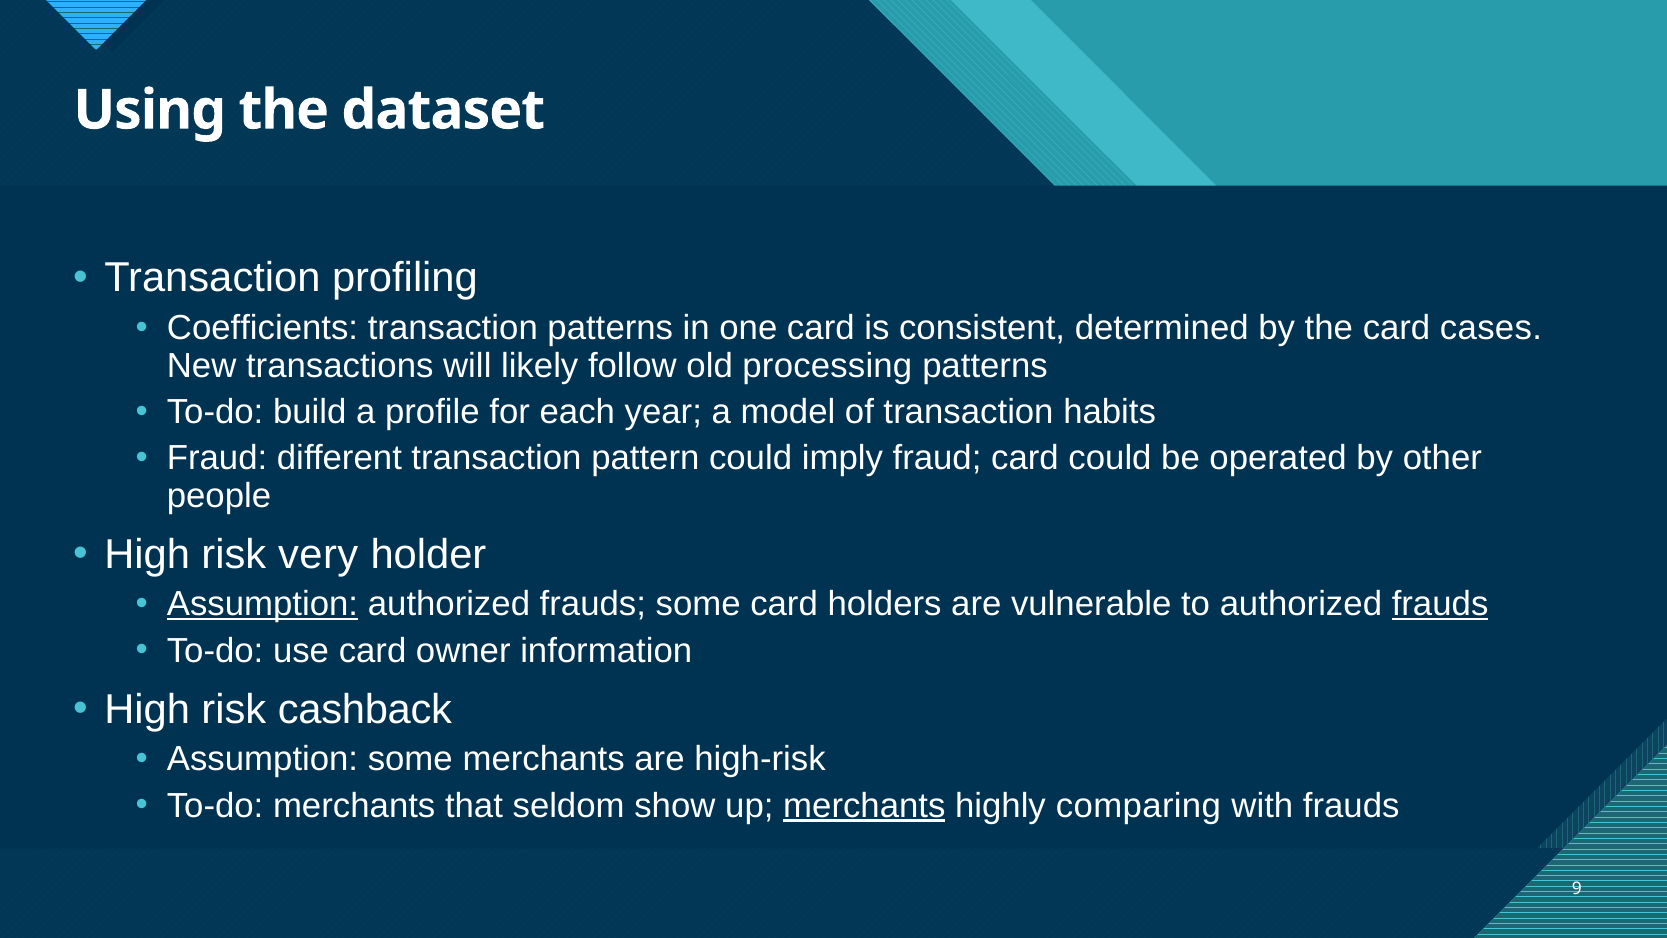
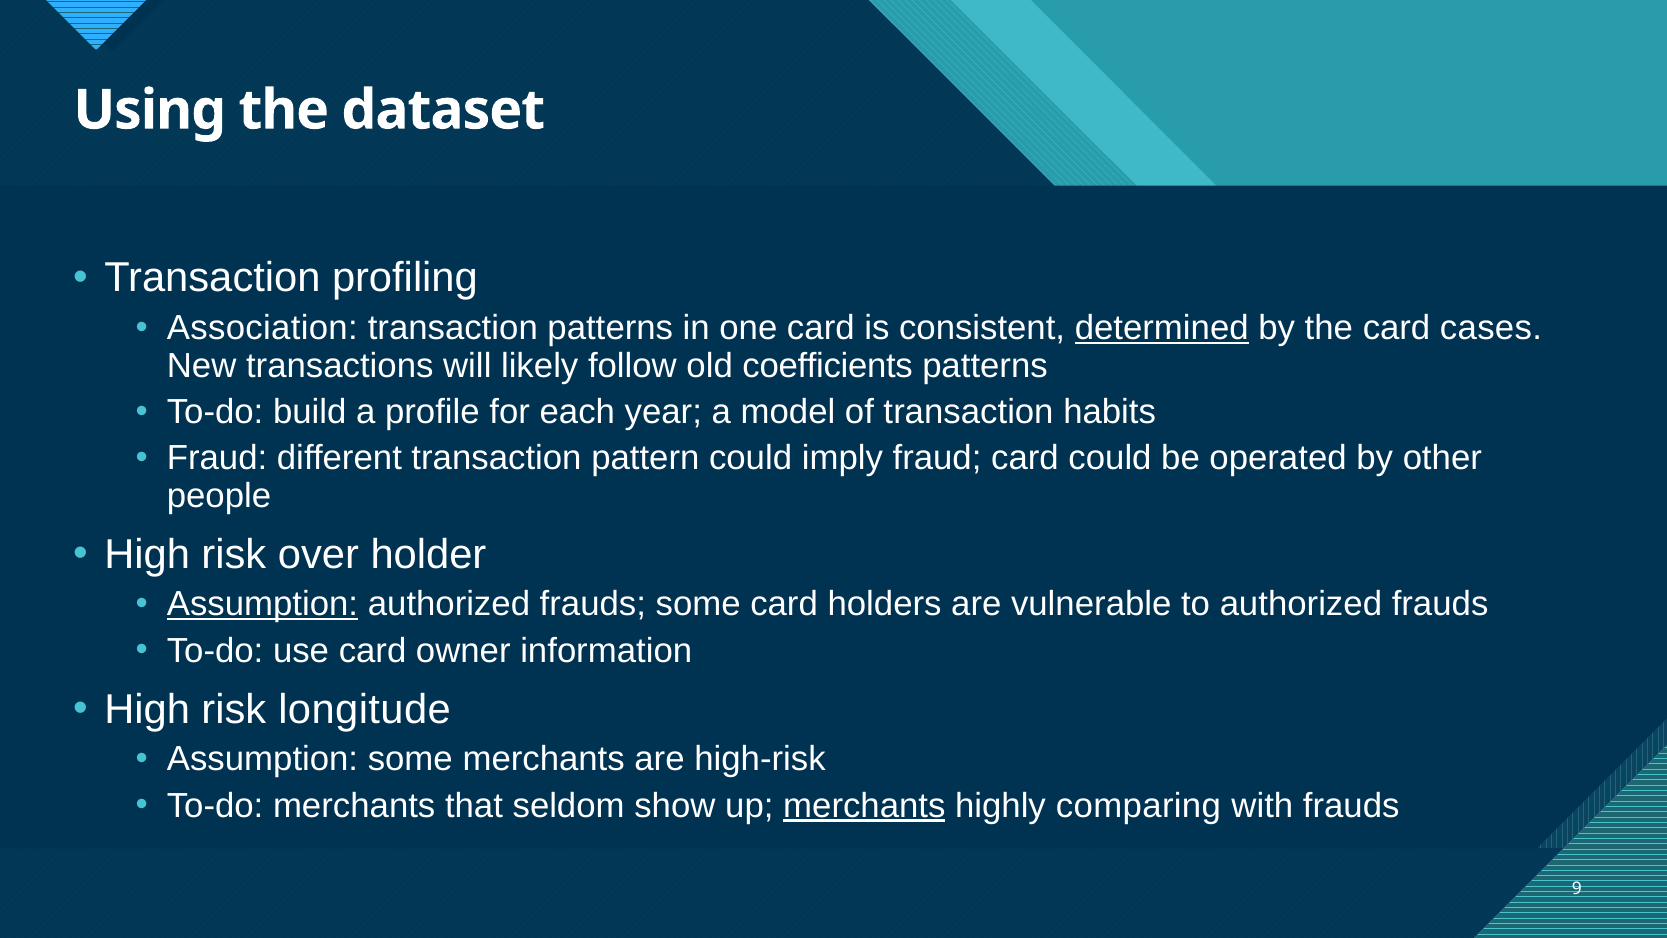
Coefficients: Coefficients -> Association
determined underline: none -> present
processing: processing -> coefficients
very: very -> over
frauds at (1440, 604) underline: present -> none
cashback: cashback -> longitude
